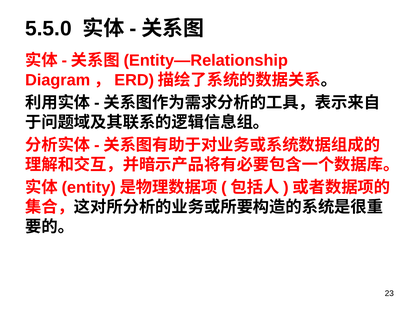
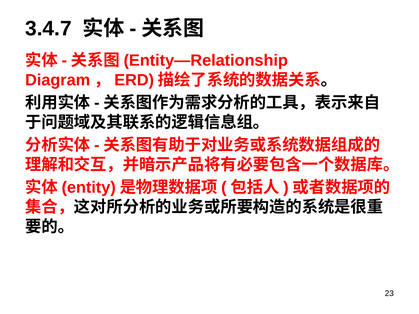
5.5.0: 5.5.0 -> 3.4.7
